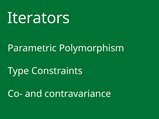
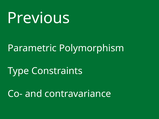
Iterators: Iterators -> Previous
